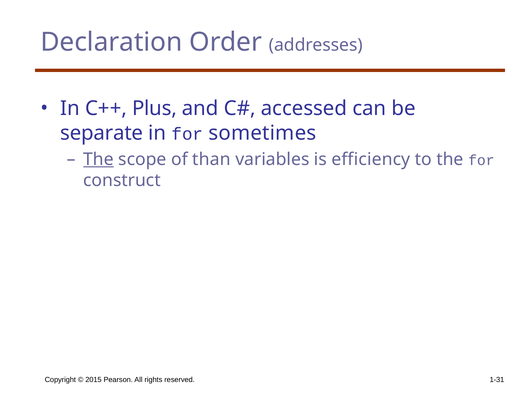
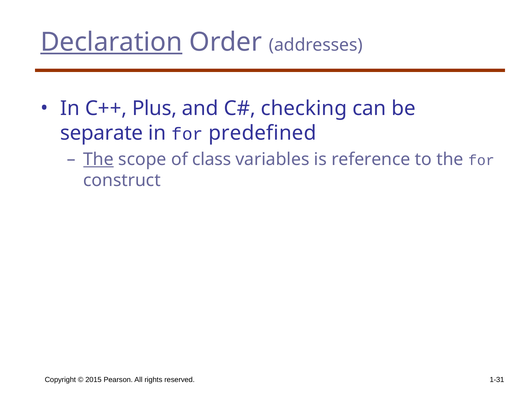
Declaration underline: none -> present
accessed: accessed -> checking
sometimes: sometimes -> predefined
than: than -> class
efficiency: efficiency -> reference
